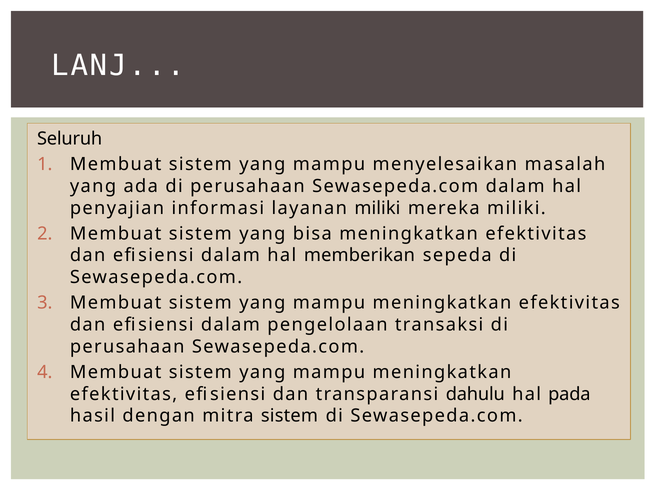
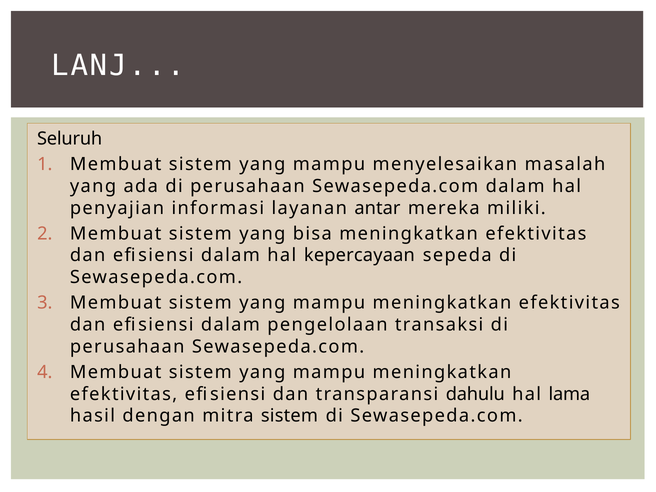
layanan miliki: miliki -> antar
memberikan: memberikan -> kepercayaan
pada: pada -> lama
